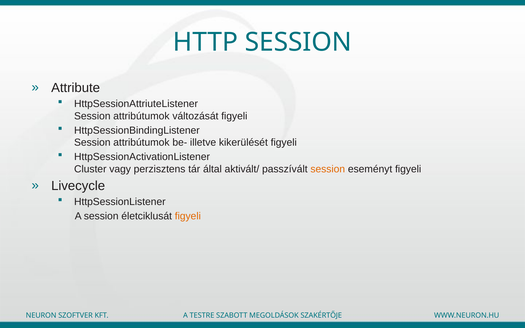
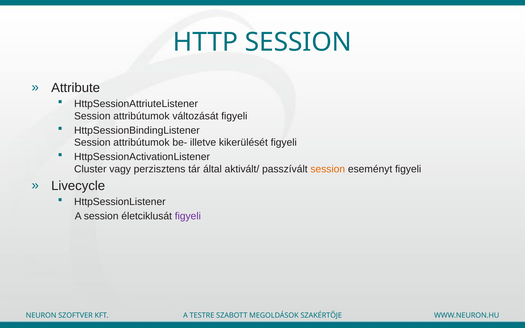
figyeli at (188, 216) colour: orange -> purple
